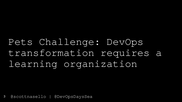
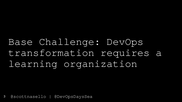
Pets: Pets -> Base
